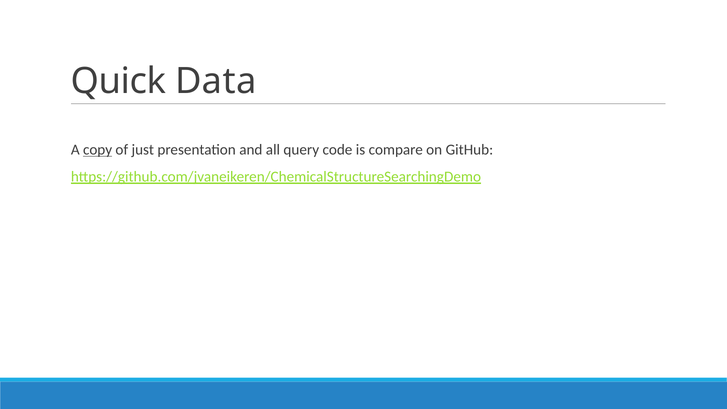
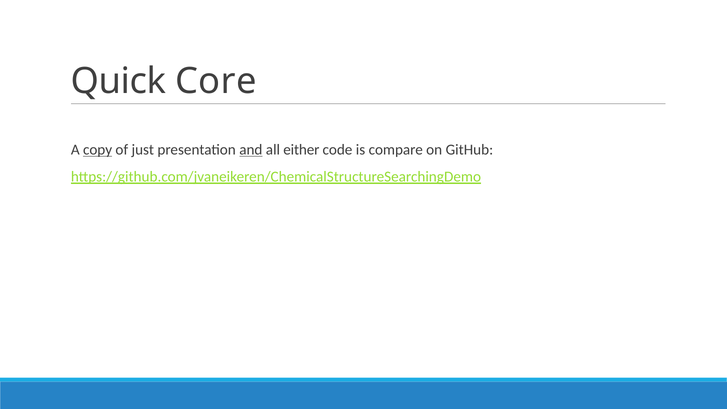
Data: Data -> Core
and underline: none -> present
query: query -> either
